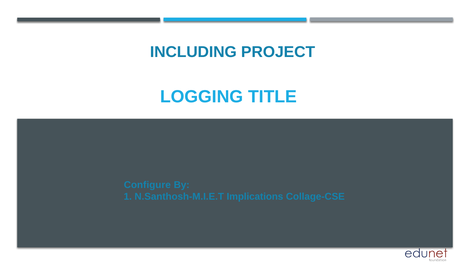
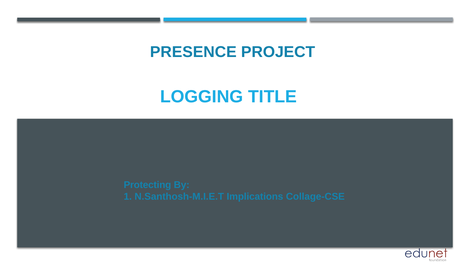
INCLUDING: INCLUDING -> PRESENCE
Configure: Configure -> Protecting
